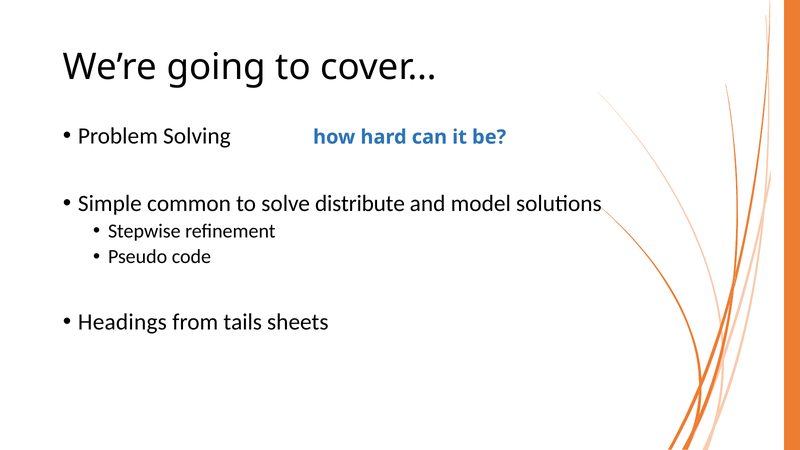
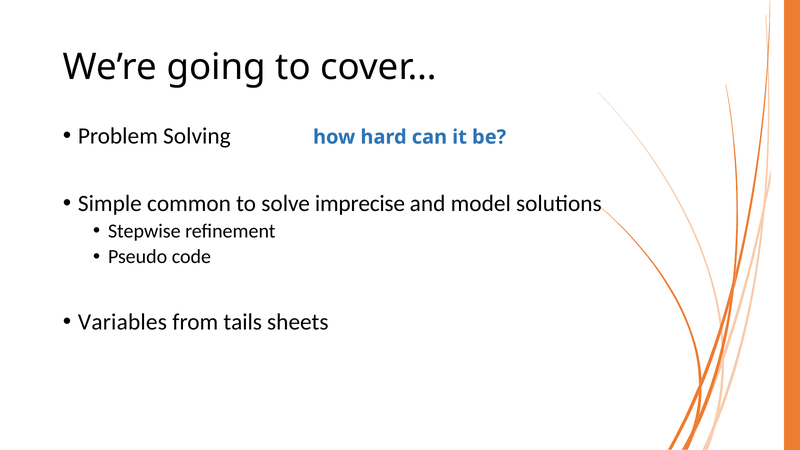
distribute: distribute -> imprecise
Headings: Headings -> Variables
